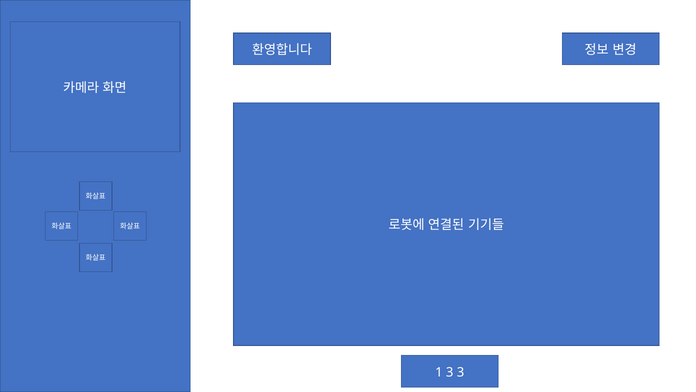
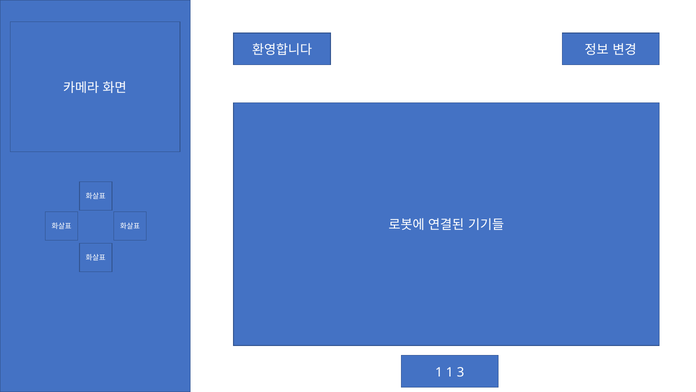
1 3: 3 -> 1
